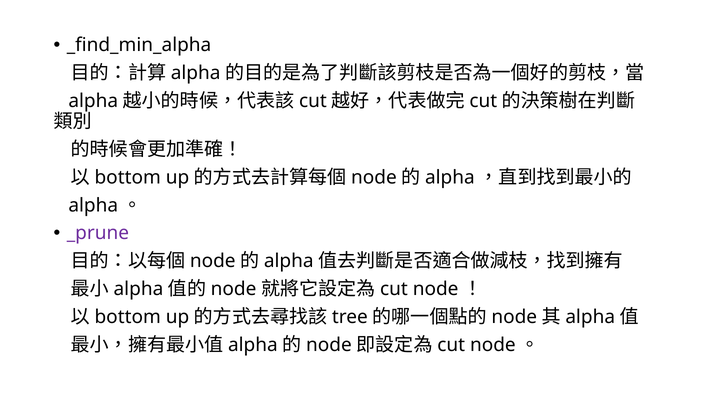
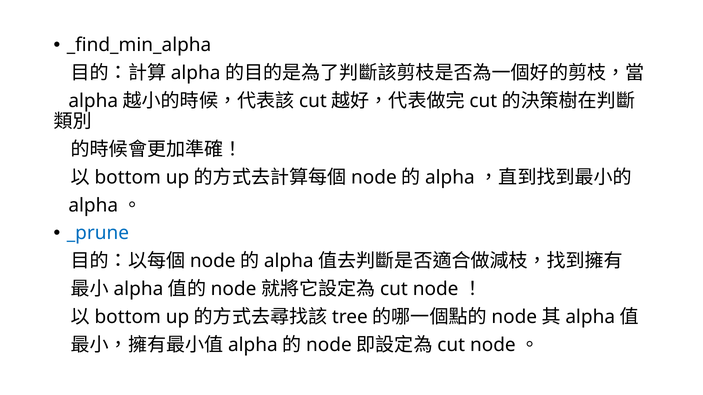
_prune colour: purple -> blue
